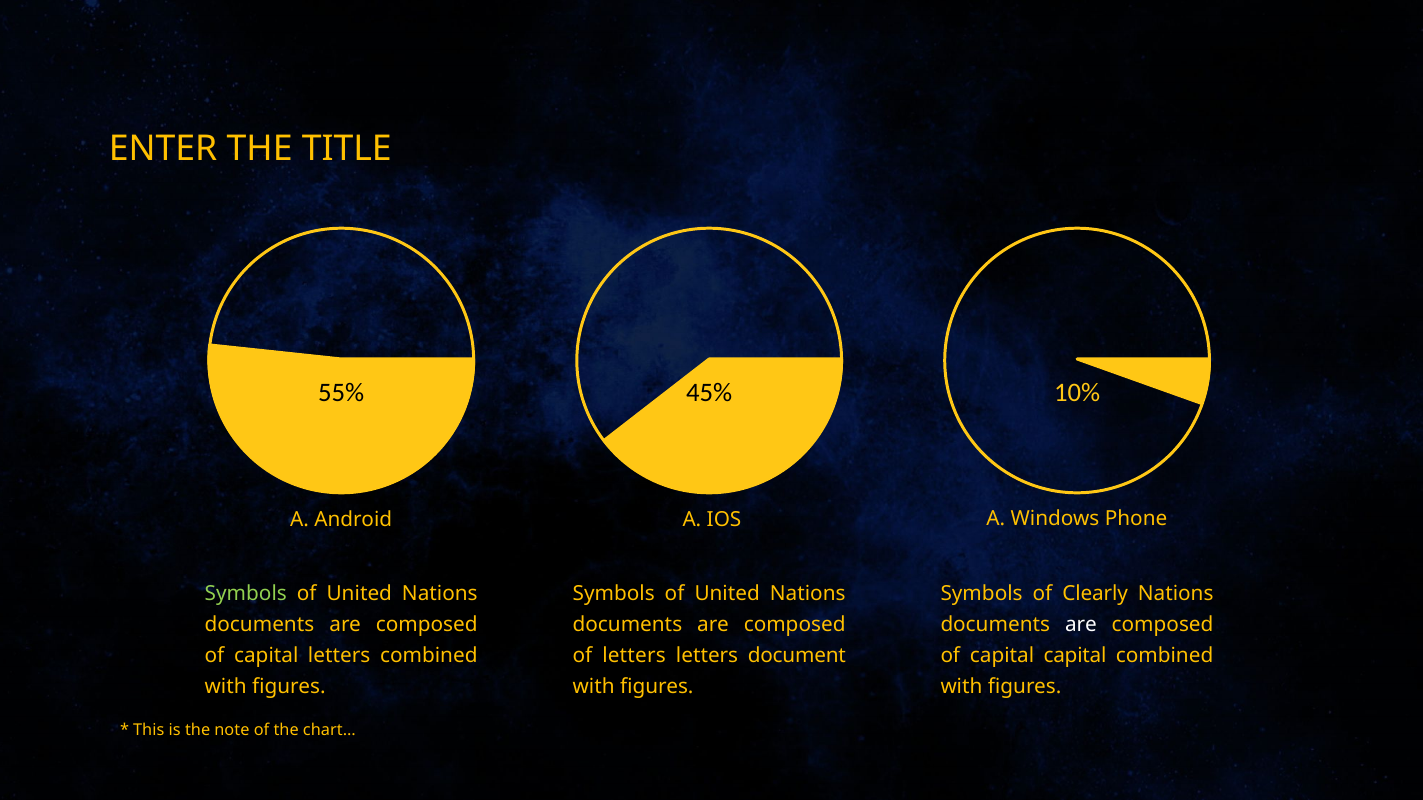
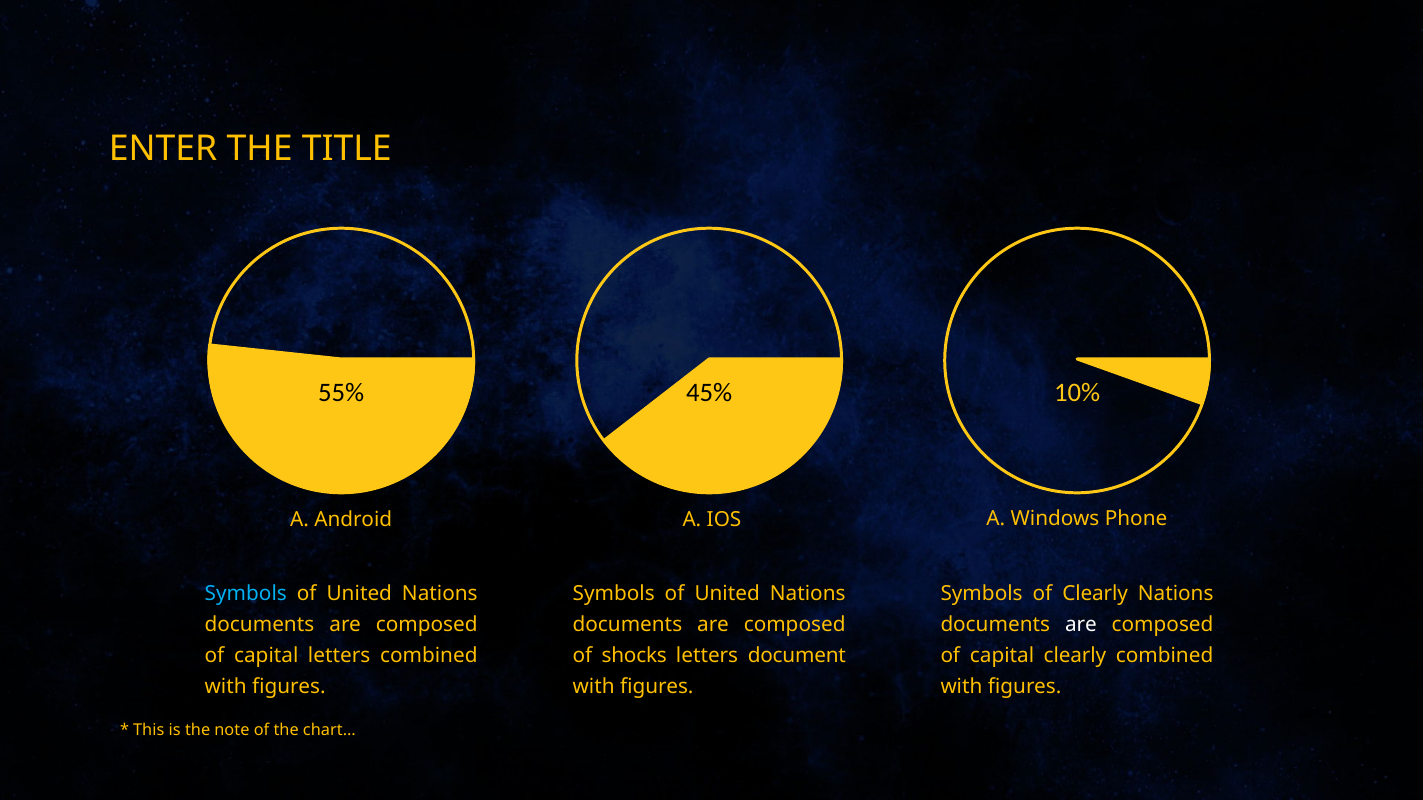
Symbols at (246, 594) colour: light green -> light blue
of letters: letters -> shocks
capital capital: capital -> clearly
